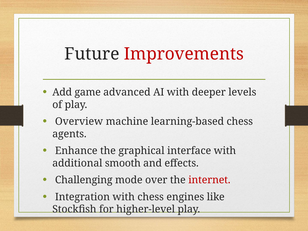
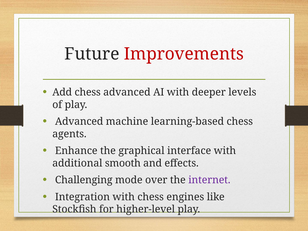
Add game: game -> chess
Overview at (79, 122): Overview -> Advanced
internet colour: red -> purple
